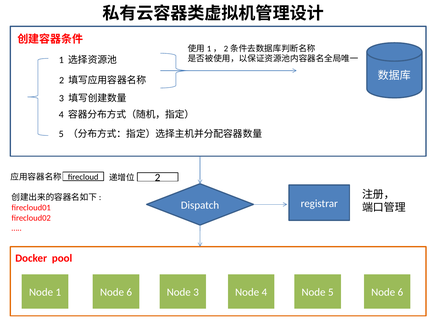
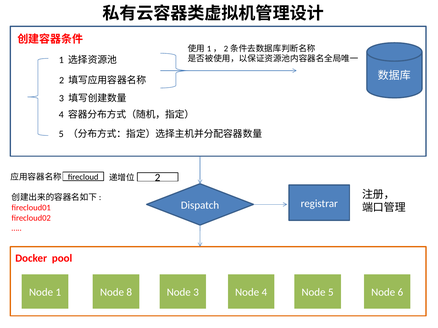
6 at (129, 293): 6 -> 8
